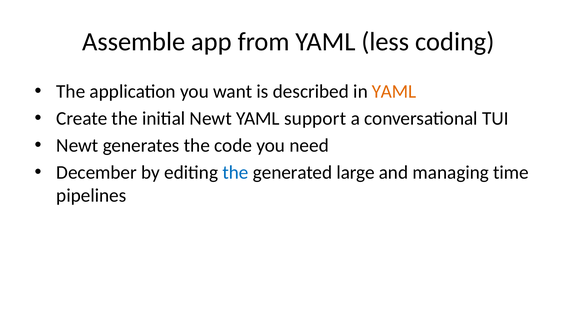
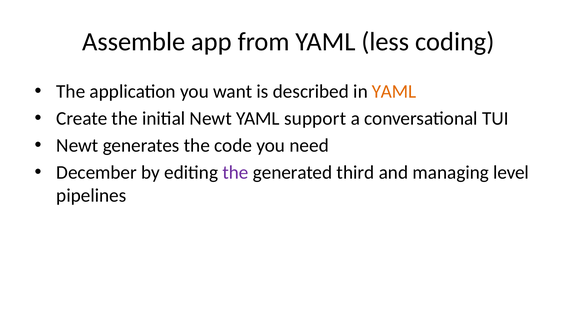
the at (235, 172) colour: blue -> purple
large: large -> third
time: time -> level
